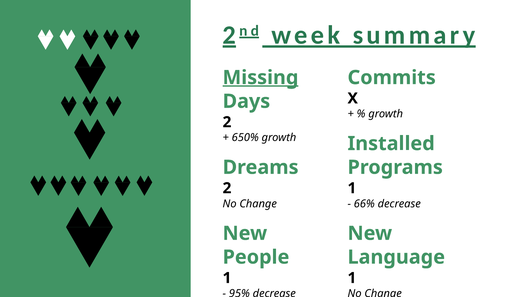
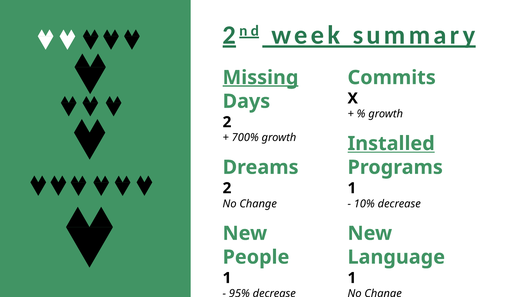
650%: 650% -> 700%
Installed underline: none -> present
66%: 66% -> 10%
